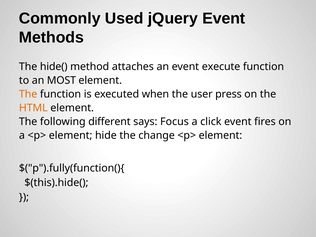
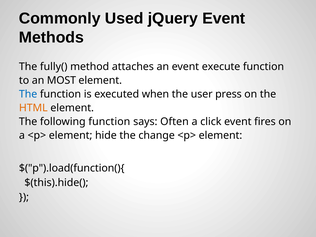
hide(: hide( -> fully(
The at (28, 94) colour: orange -> blue
following different: different -> function
Focus: Focus -> Often
$("p").fully(function(){: $("p").fully(function(){ -> $("p").load(function(){
